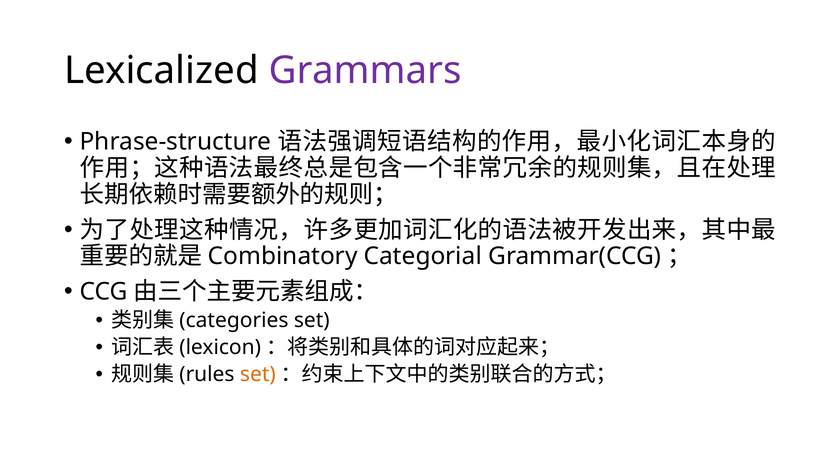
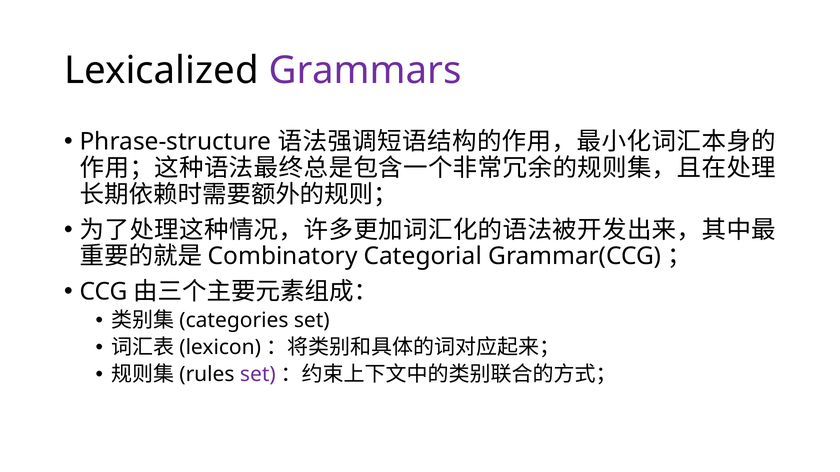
set at (258, 375) colour: orange -> purple
